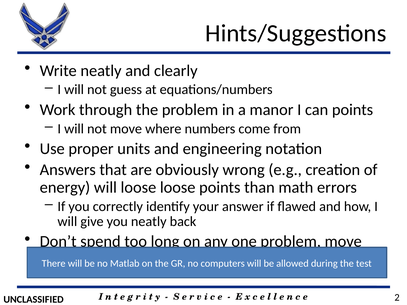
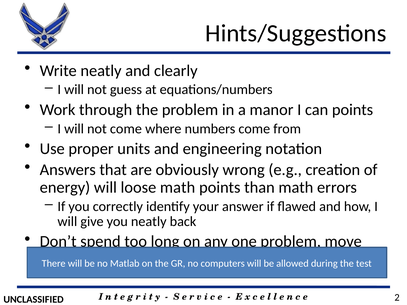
not move: move -> come
loose loose: loose -> math
